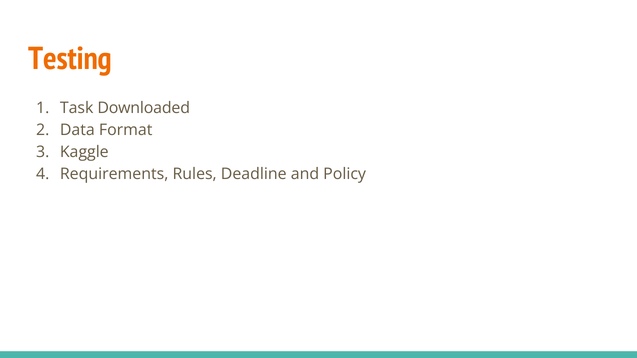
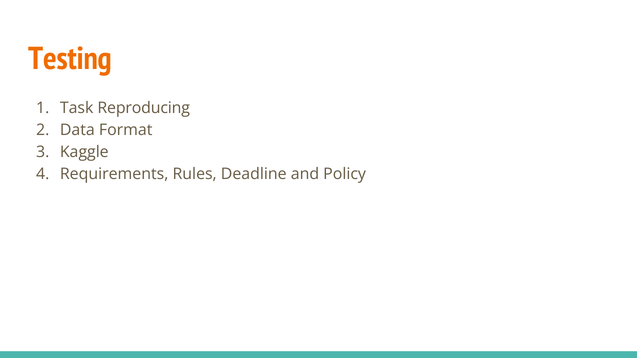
Downloaded: Downloaded -> Reproducing
